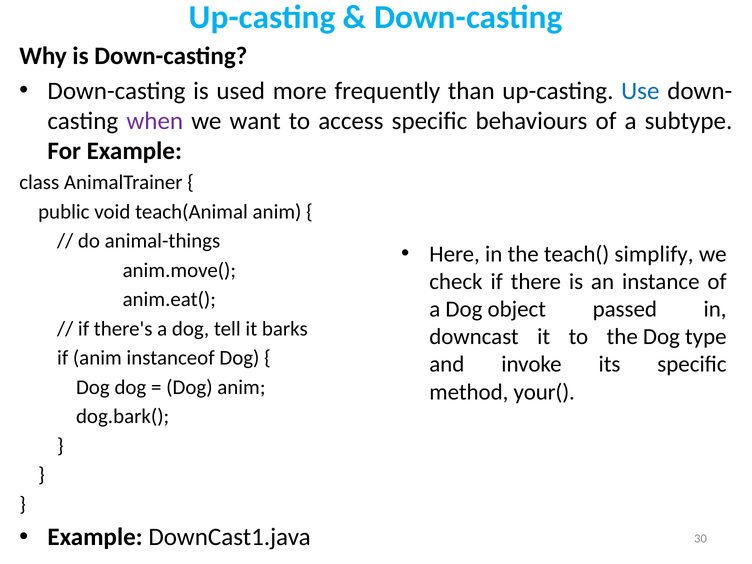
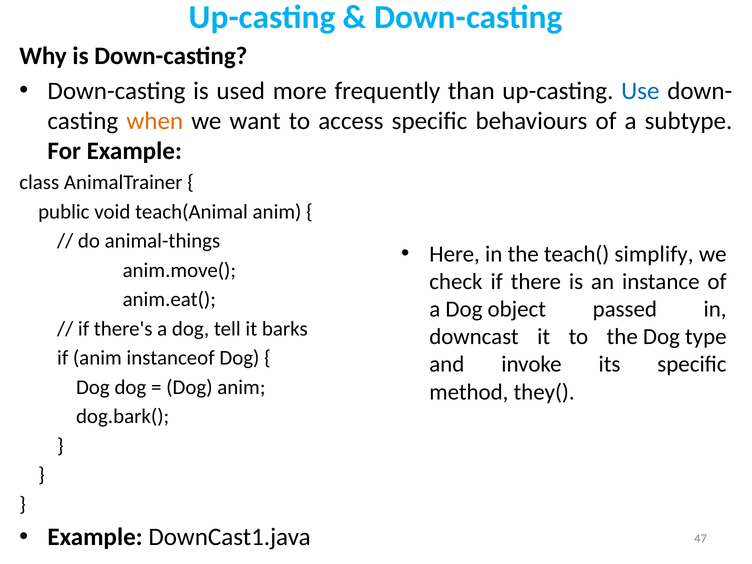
when colour: purple -> orange
your(: your( -> they(
30: 30 -> 47
